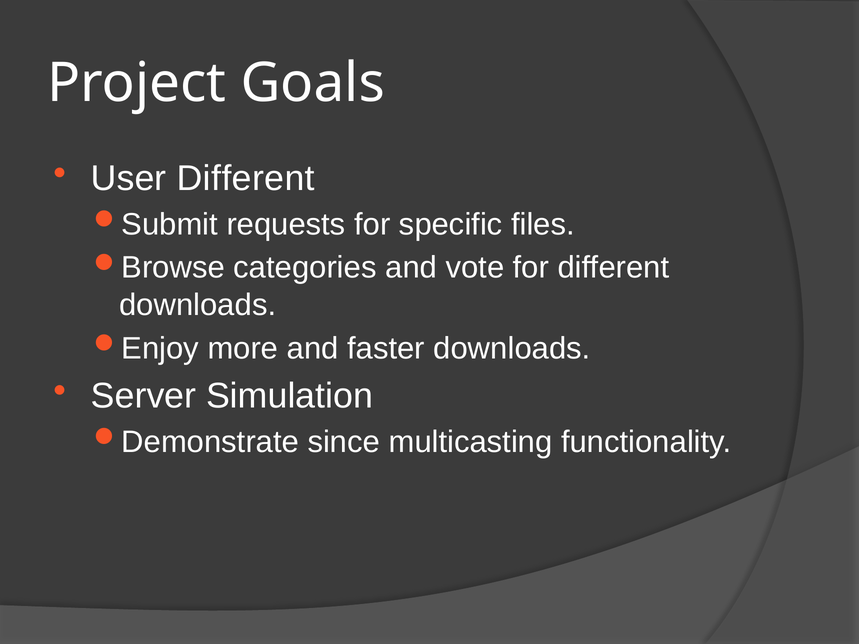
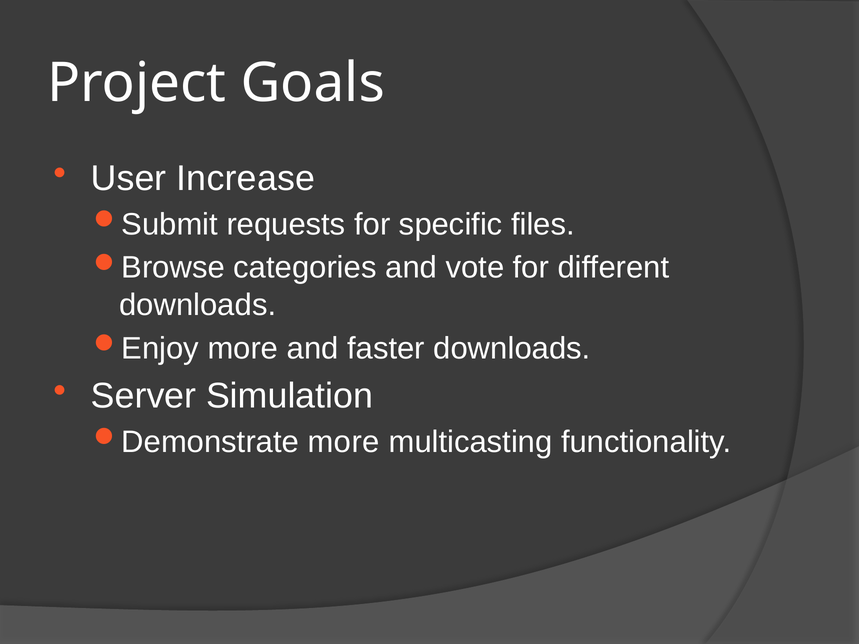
User Different: Different -> Increase
since at (344, 442): since -> more
